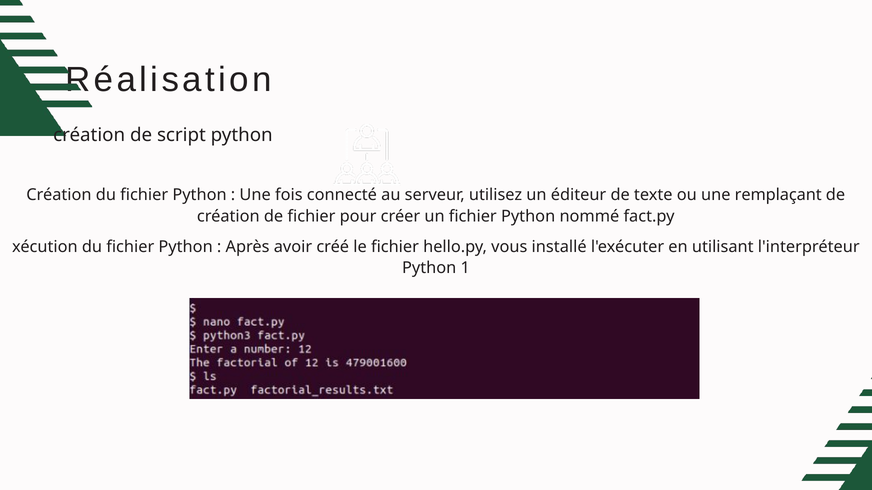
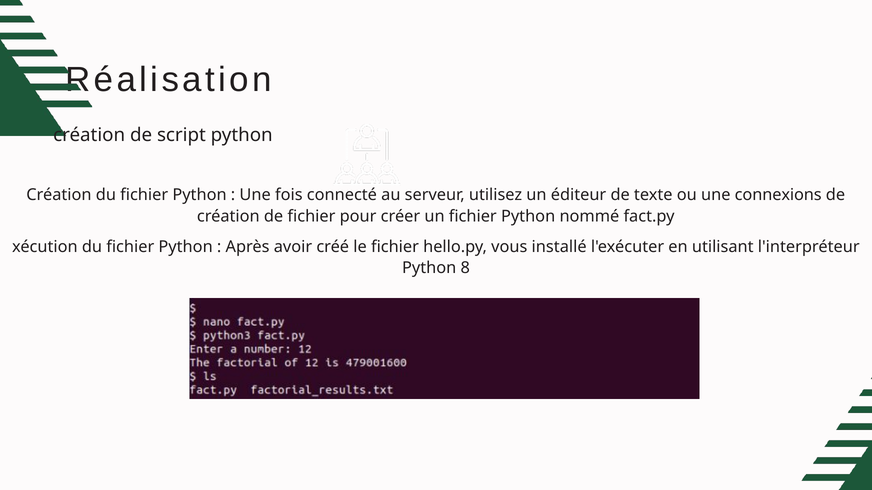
remplaçant: remplaçant -> connexions
1: 1 -> 8
